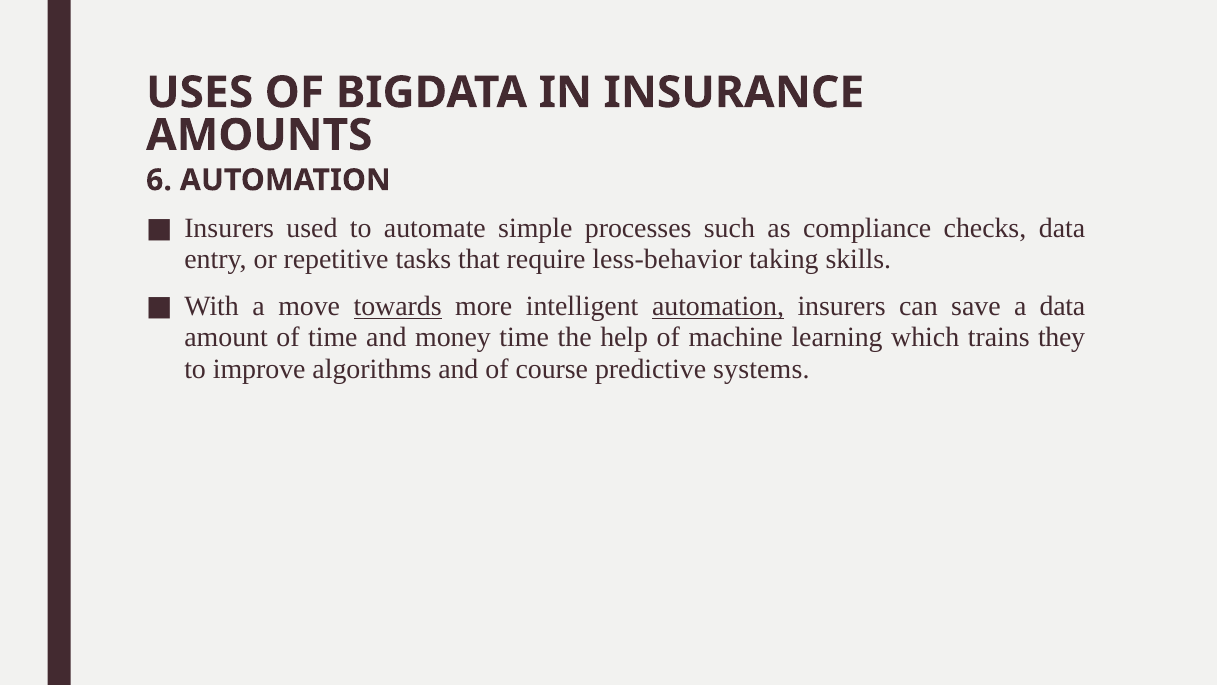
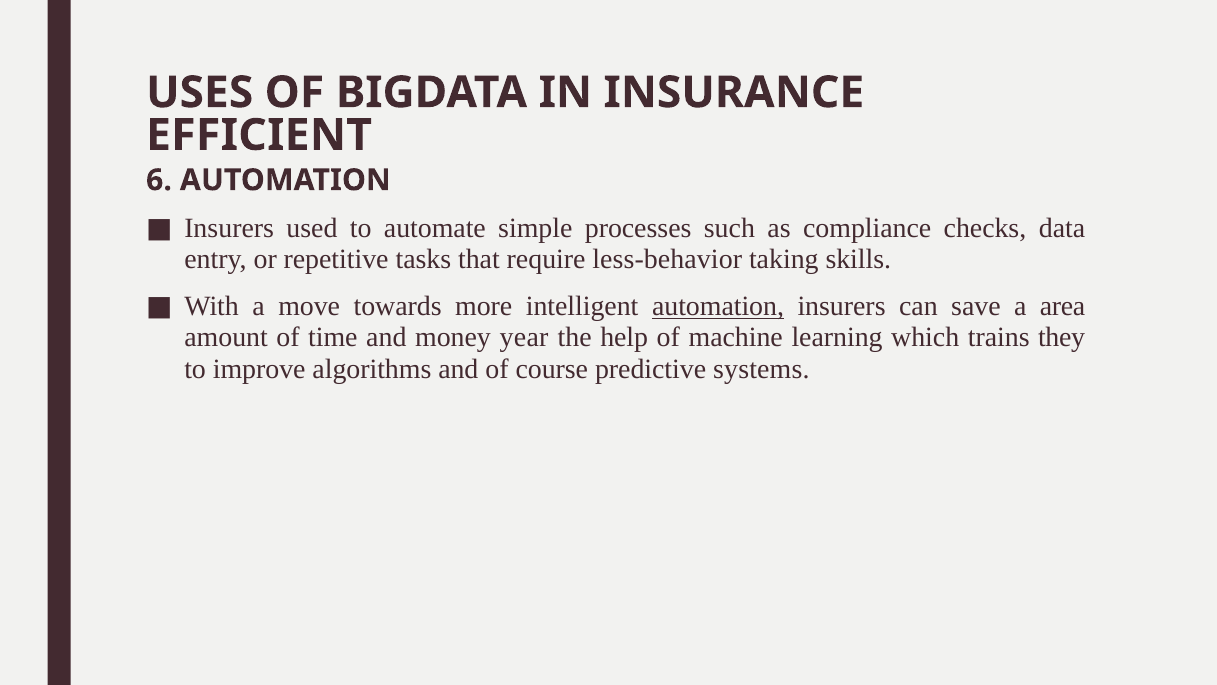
AMOUNTS: AMOUNTS -> EFFICIENT
towards underline: present -> none
a data: data -> area
money time: time -> year
